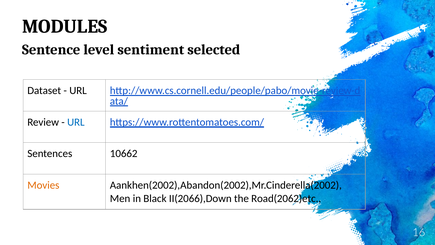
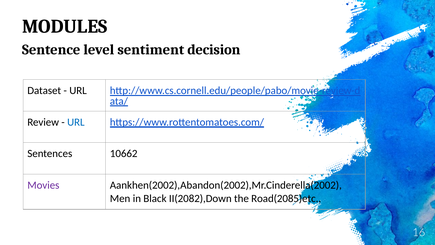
selected: selected -> decision
Movies colour: orange -> purple
II(2066),Down: II(2066),Down -> II(2082),Down
Road(2062)etc: Road(2062)etc -> Road(2085)etc
